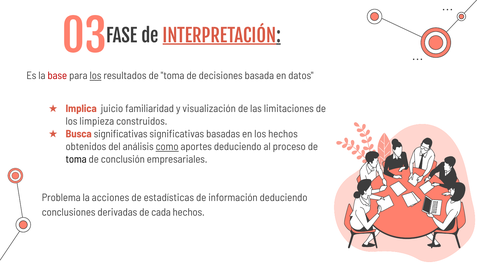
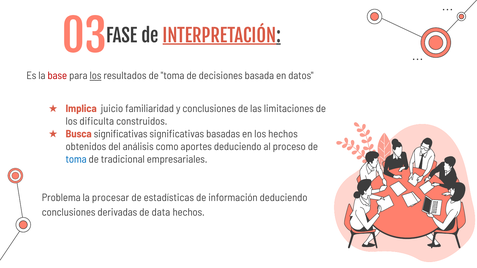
y visualización: visualización -> conclusiones
limpieza: limpieza -> dificulta
como underline: present -> none
toma at (76, 160) colour: black -> blue
conclusión: conclusión -> tradicional
acciones: acciones -> procesar
cada: cada -> data
